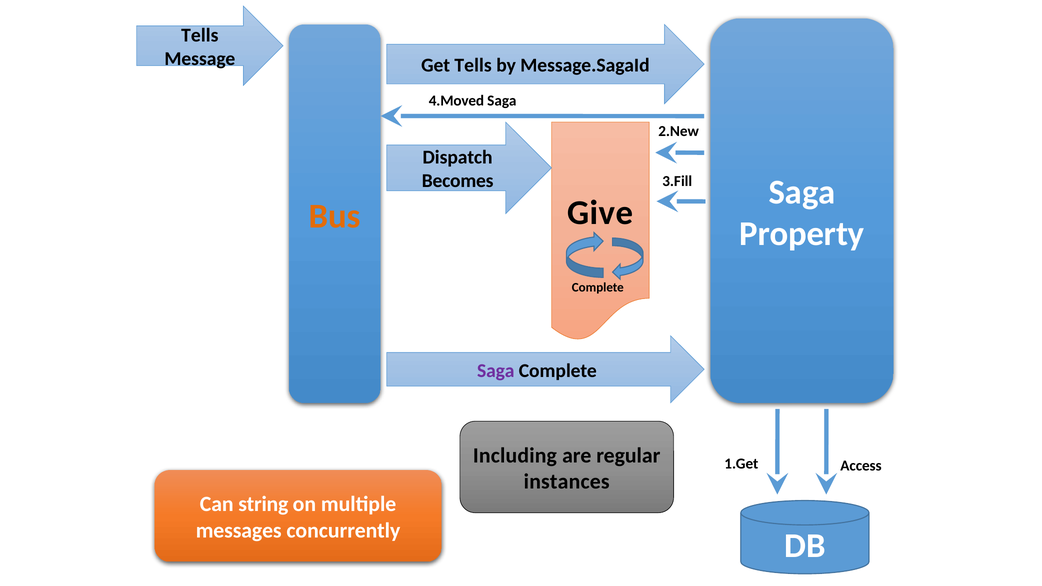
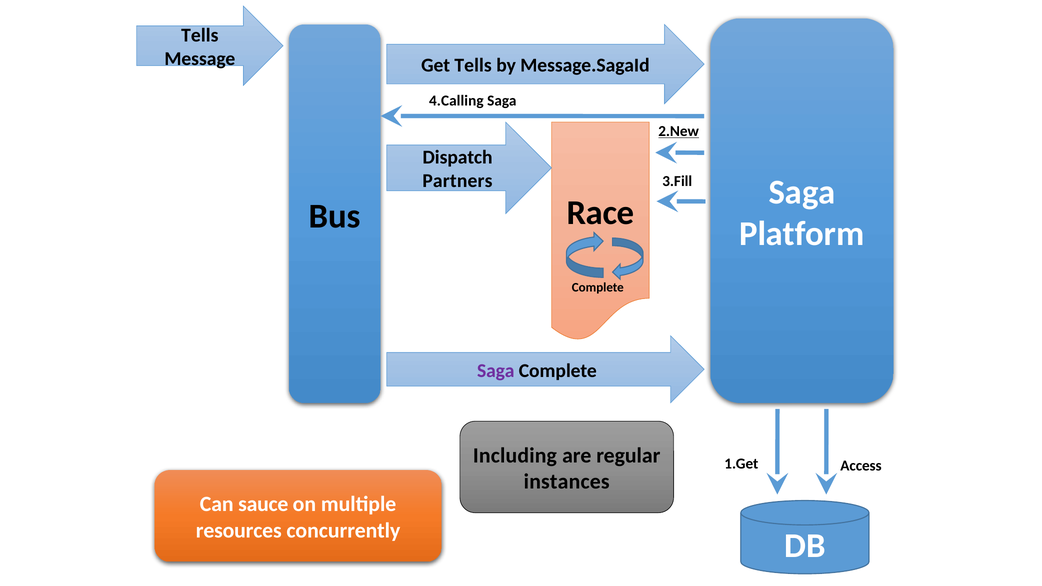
4.Moved: 4.Moved -> 4.Calling
2.New underline: none -> present
Becomes: Becomes -> Partners
Give: Give -> Race
Bus colour: orange -> black
Property: Property -> Platform
string: string -> sauce
messages: messages -> resources
